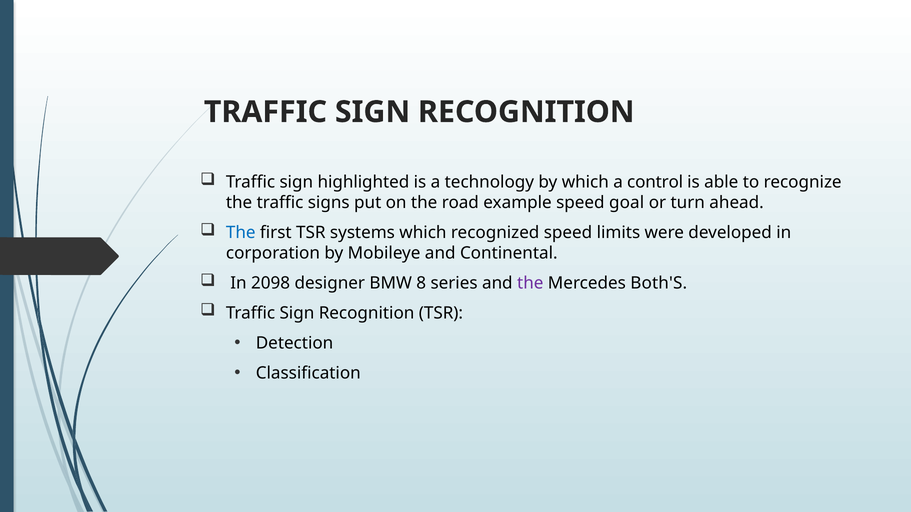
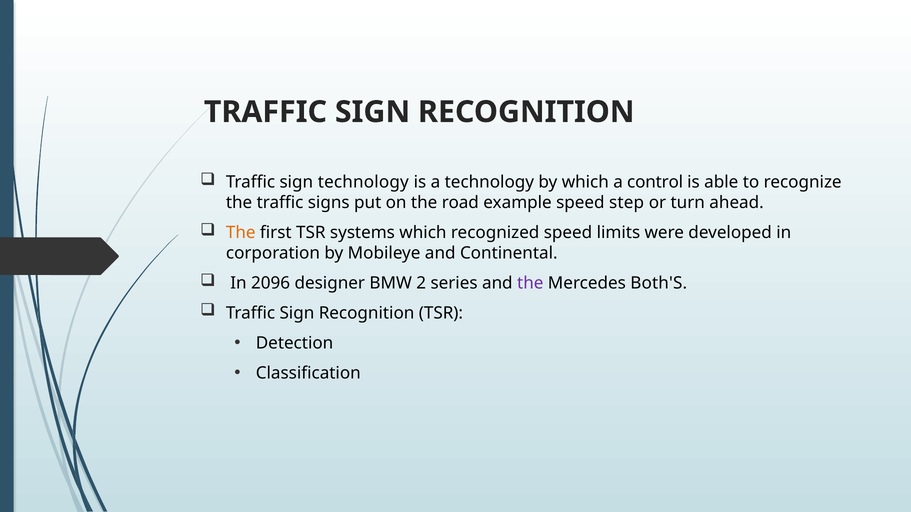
sign highlighted: highlighted -> technology
goal: goal -> step
The at (241, 233) colour: blue -> orange
2098: 2098 -> 2096
8: 8 -> 2
